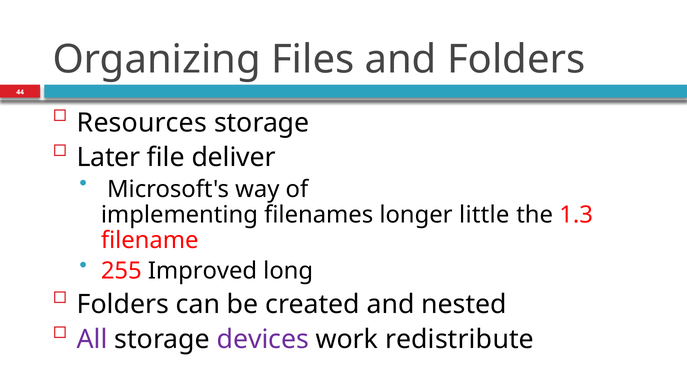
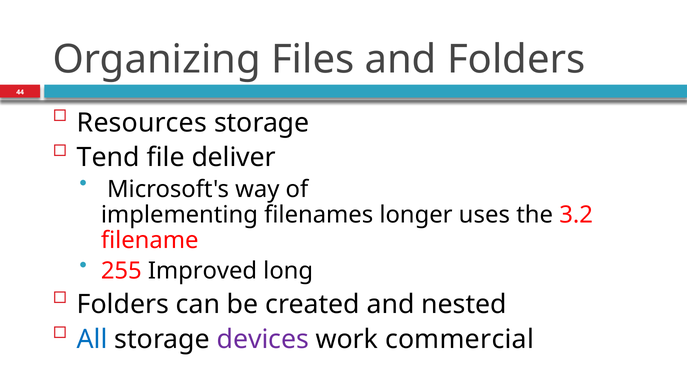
Later: Later -> Tend
little: little -> uses
1.3: 1.3 -> 3.2
All colour: purple -> blue
redistribute: redistribute -> commercial
